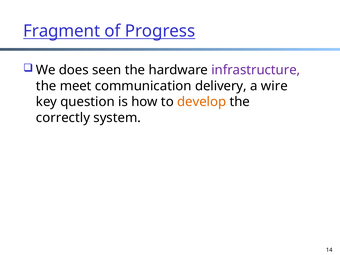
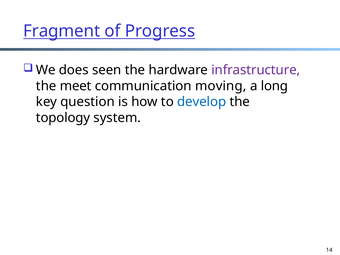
delivery: delivery -> moving
wire: wire -> long
develop colour: orange -> blue
correctly: correctly -> topology
